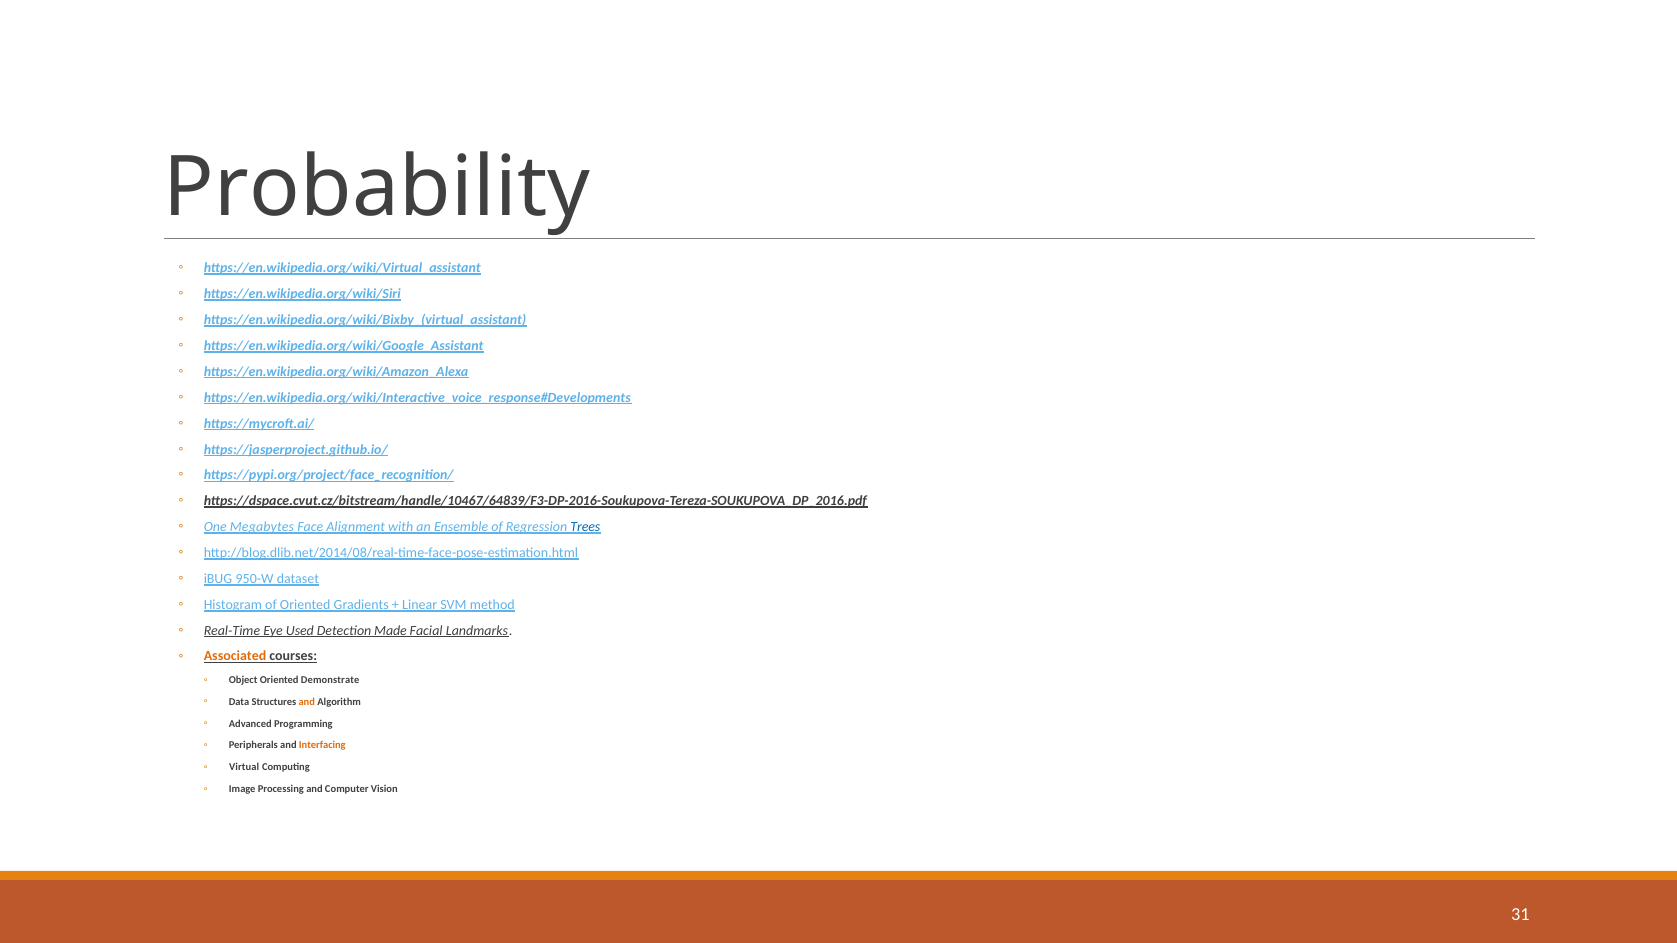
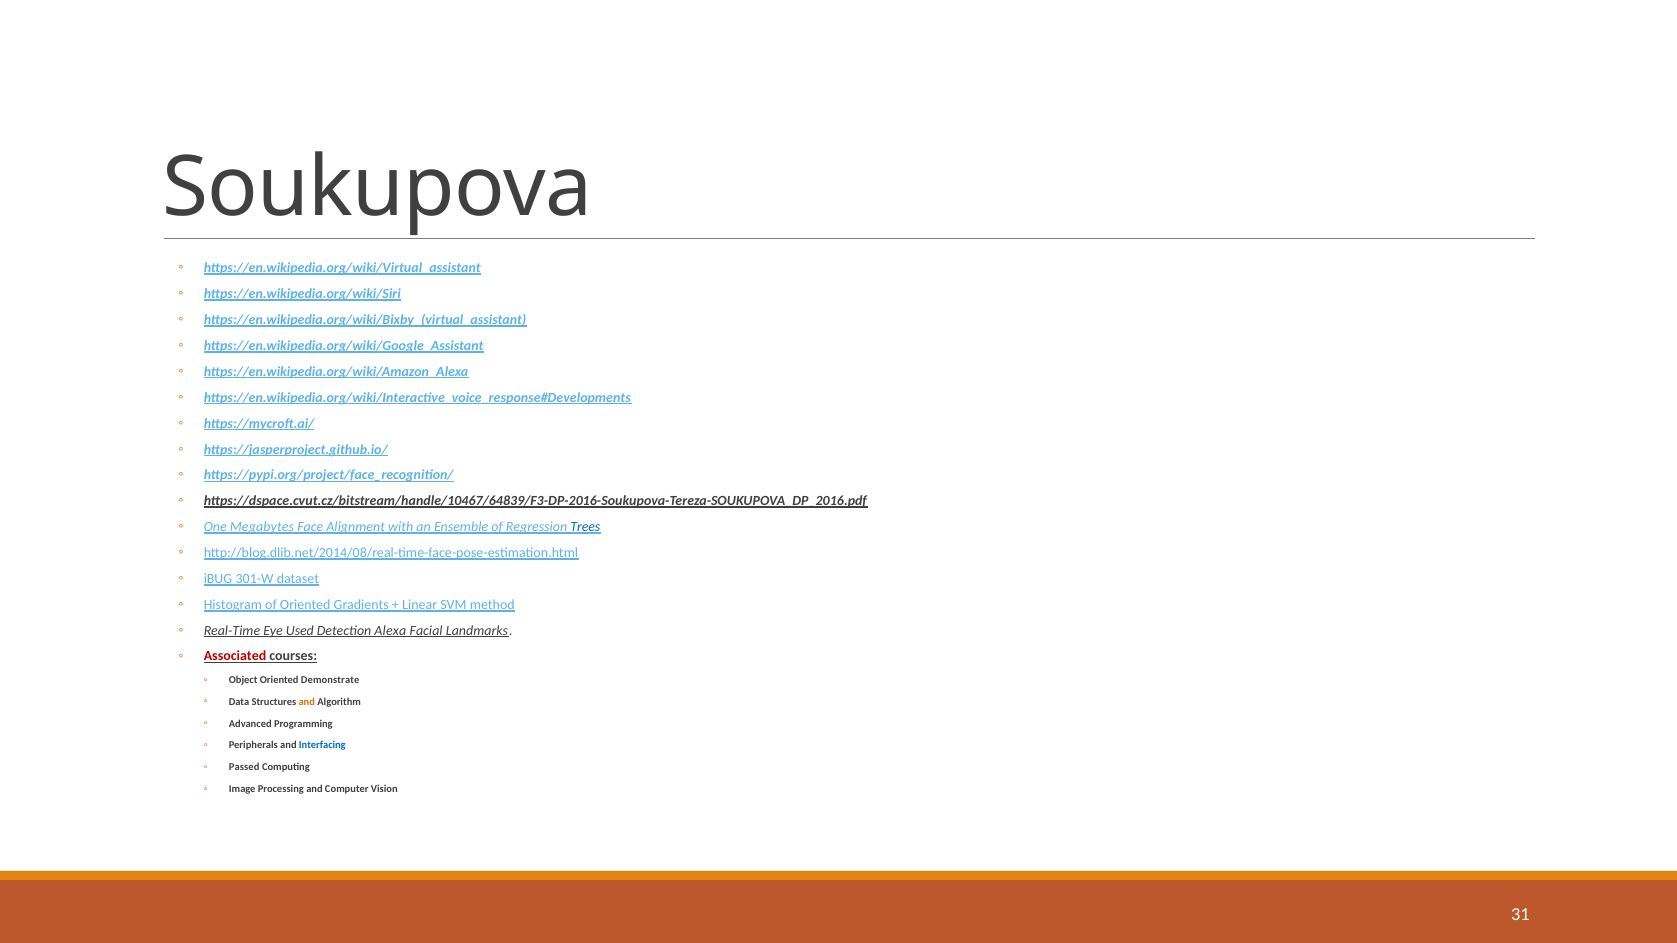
Probability: Probability -> Soukupova
950-W: 950-W -> 301-W
Made: Made -> Alexa
Associated colour: orange -> red
Interfacing colour: orange -> blue
Virtual: Virtual -> Passed
